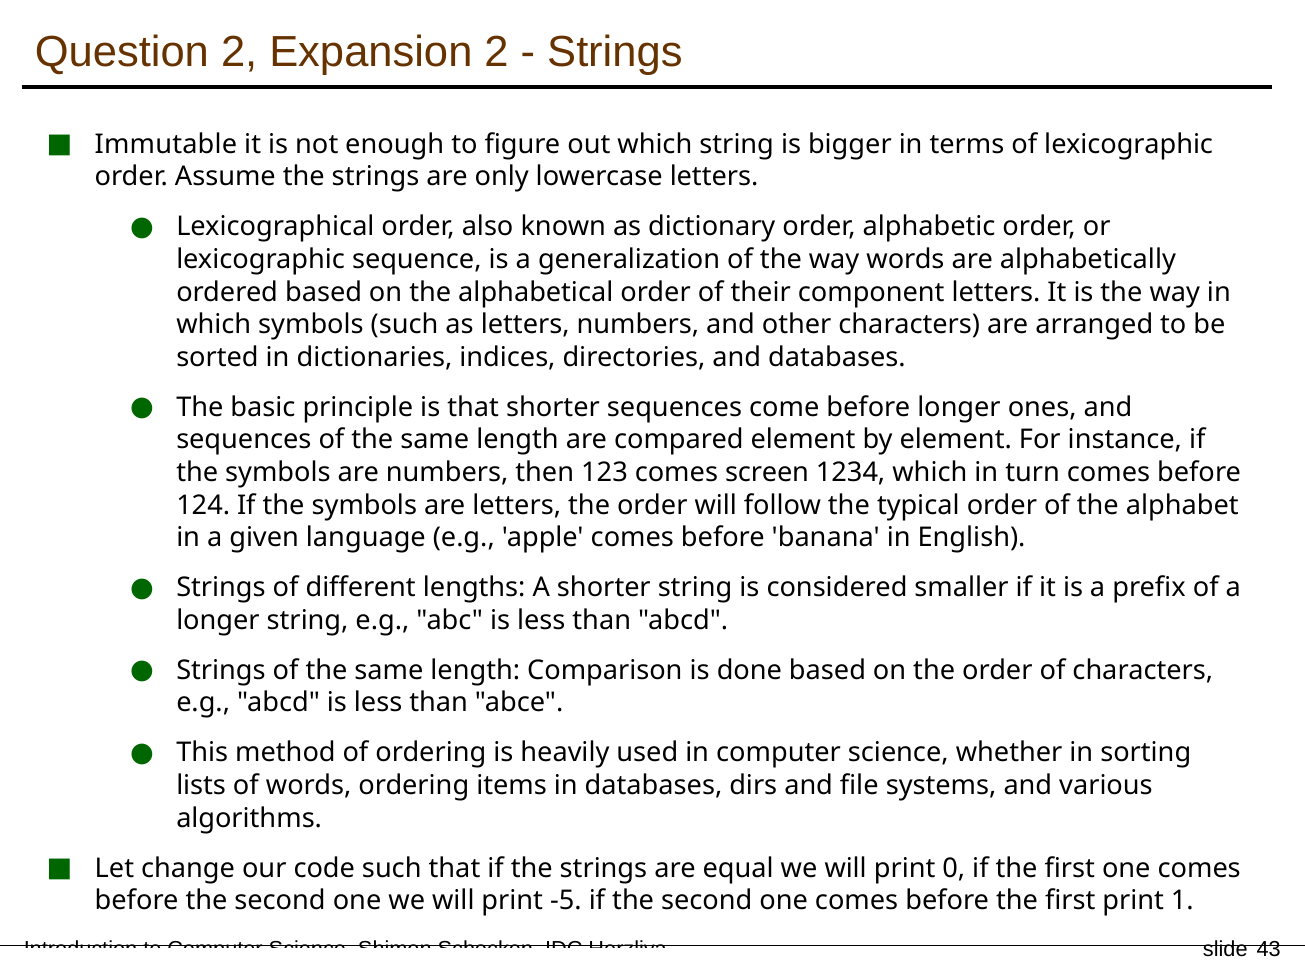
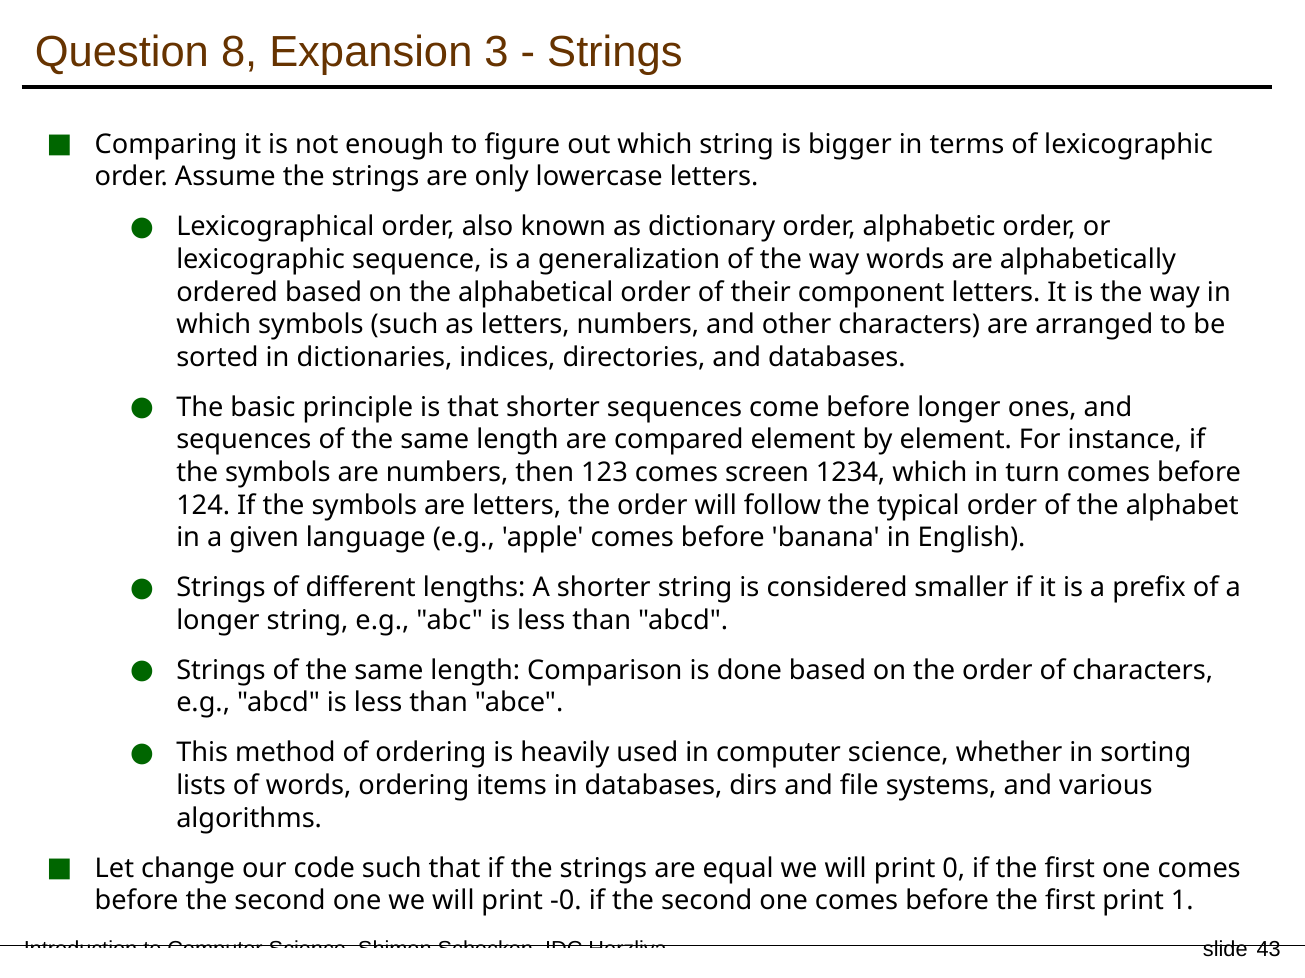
Question 2: 2 -> 8
Expansion 2: 2 -> 3
Immutable: Immutable -> Comparing
-5: -5 -> -0
